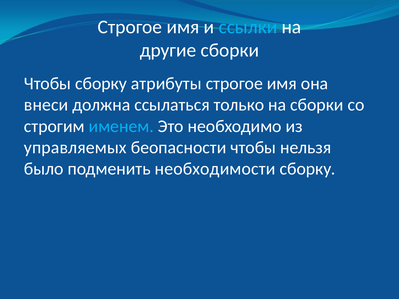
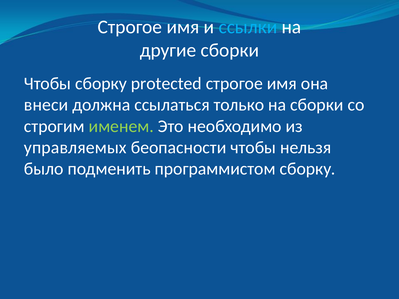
атрибуты: атрибуты -> protected
именем colour: light blue -> light green
необходимости: необходимости -> программистом
